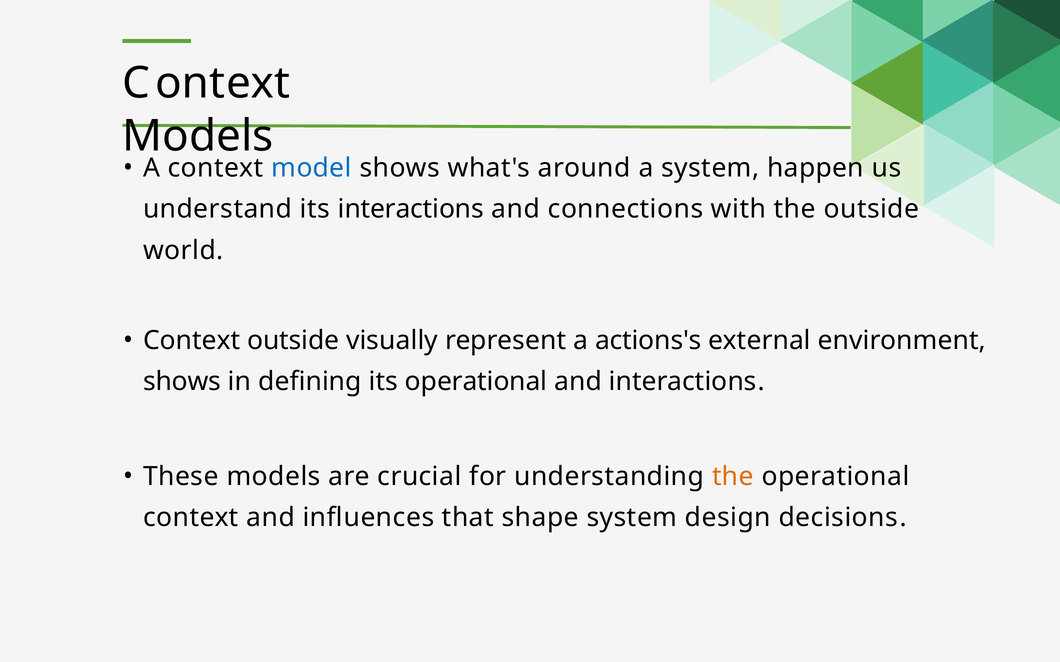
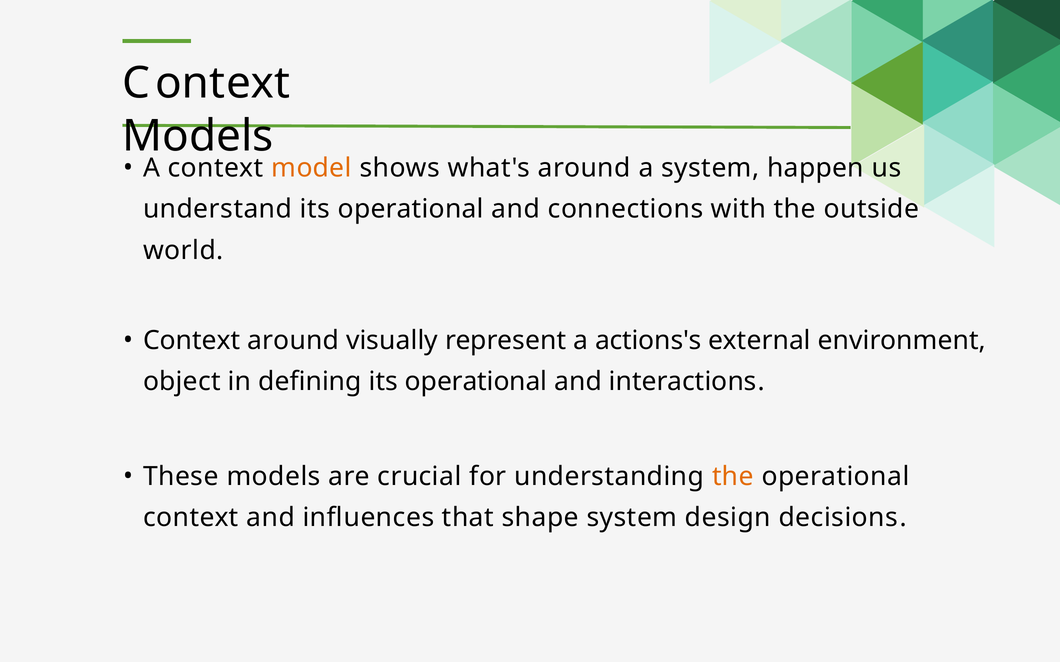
model colour: blue -> orange
understand its interactions: interactions -> operational
Context outside: outside -> around
shows at (182, 382): shows -> object
